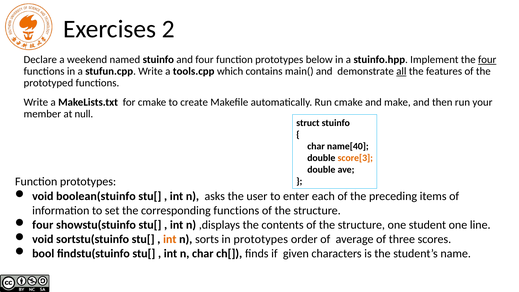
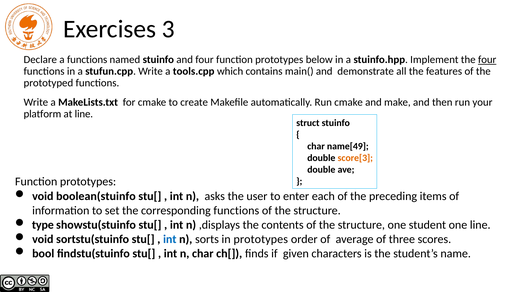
2: 2 -> 3
a weekend: weekend -> functions
all underline: present -> none
member: member -> platform
at null: null -> line
name[40: name[40 -> name[49
four at (43, 225): four -> type
int at (170, 239) colour: orange -> blue
